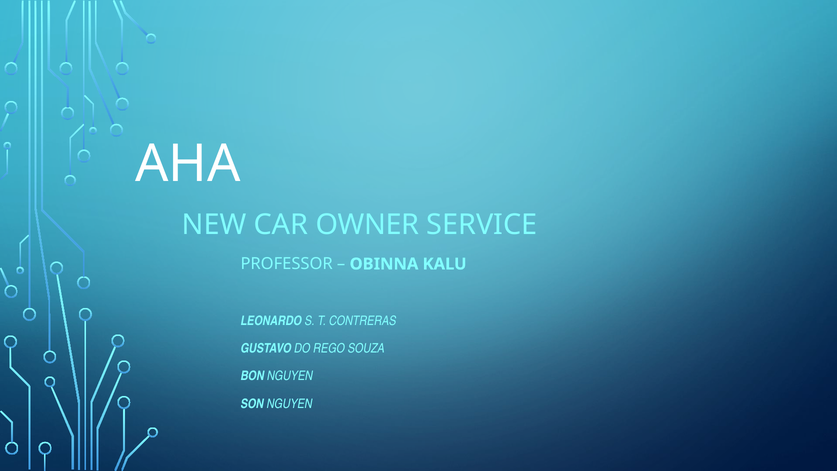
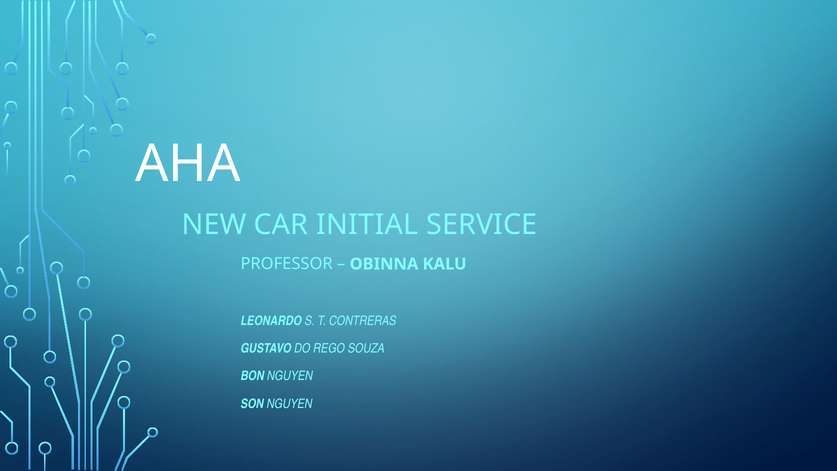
OWNER: OWNER -> INITIAL
